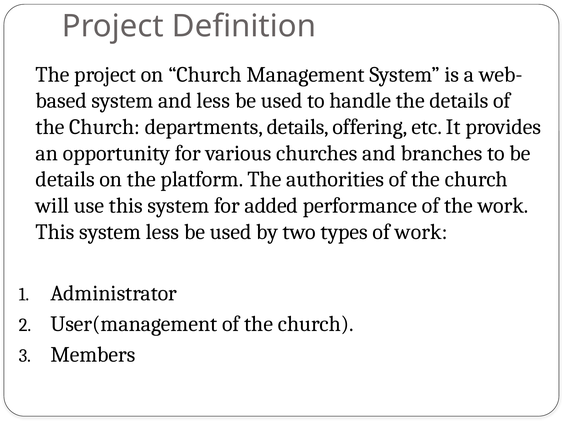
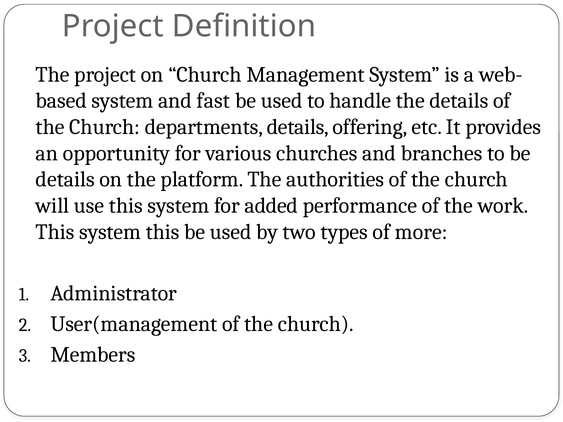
and less: less -> fast
system less: less -> this
of work: work -> more
